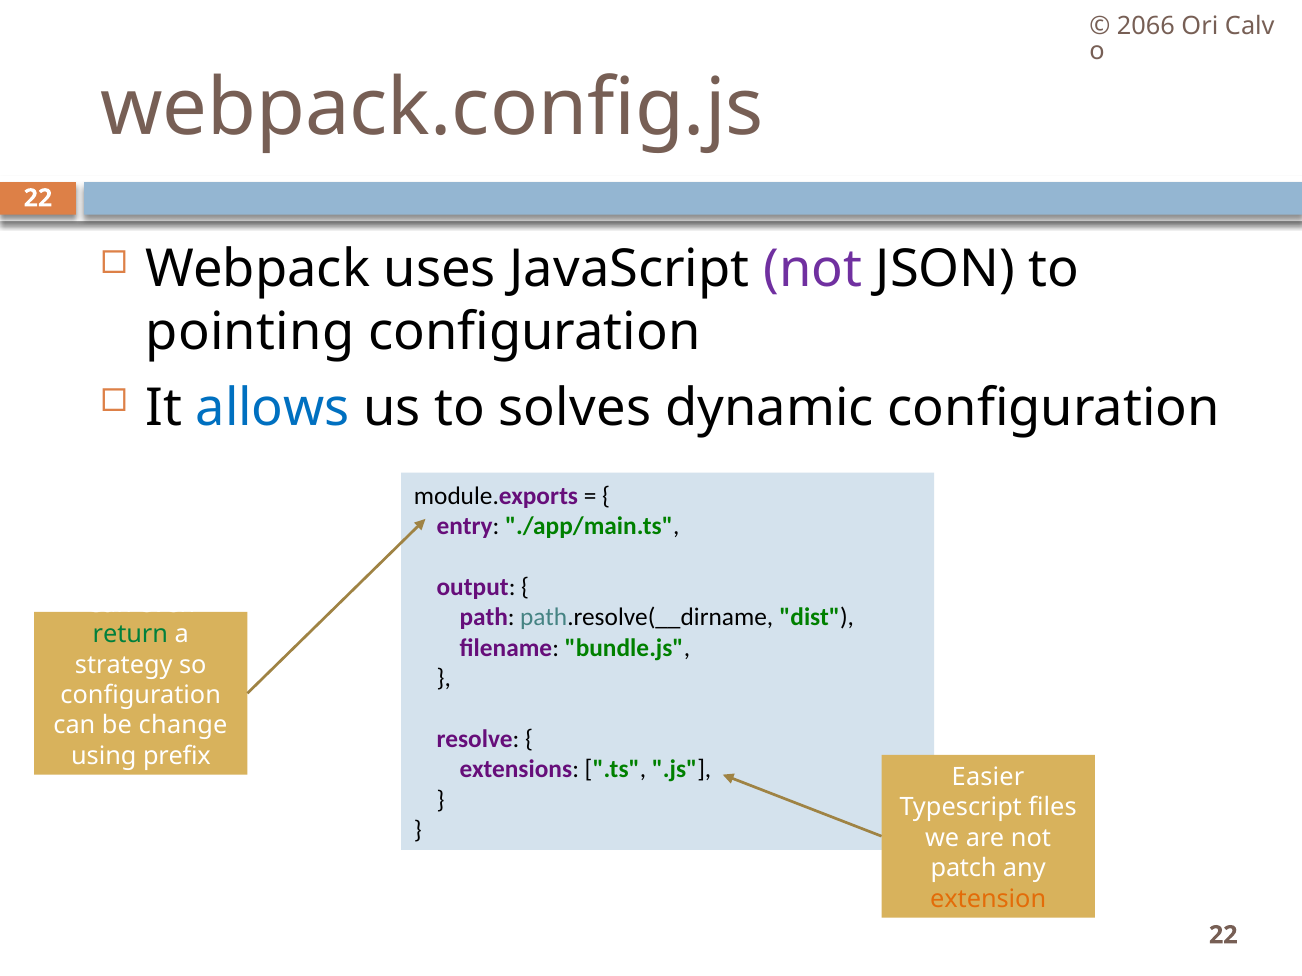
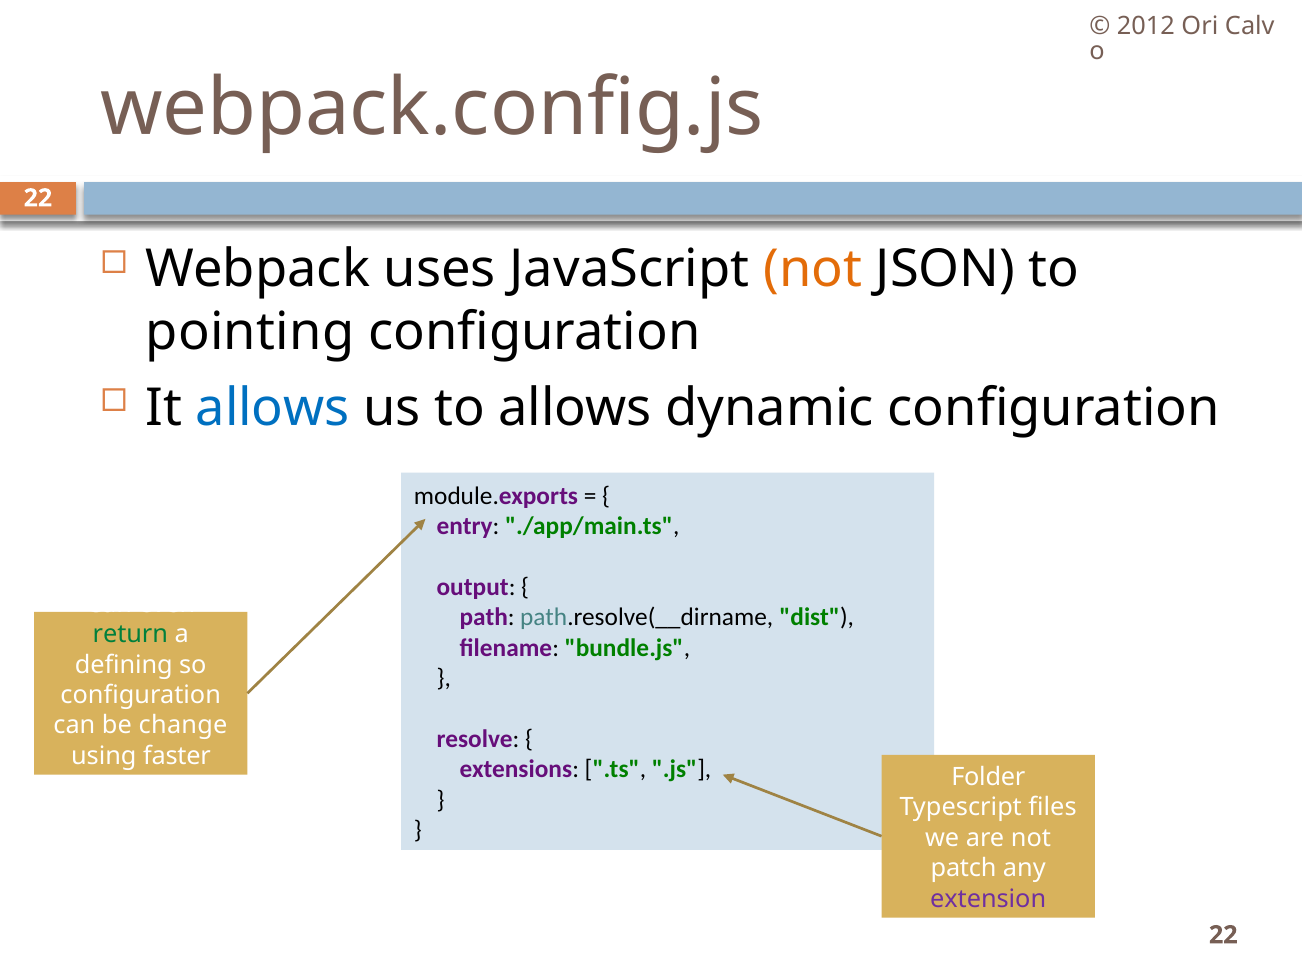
2066: 2066 -> 2012
not at (813, 269) colour: purple -> orange
to solves: solves -> allows
strategy: strategy -> defining
prefix: prefix -> faster
Easier: Easier -> Folder
extension colour: orange -> purple
